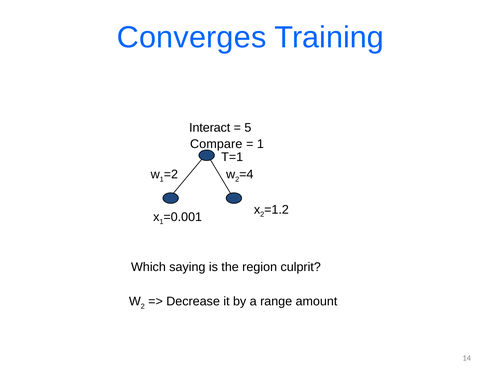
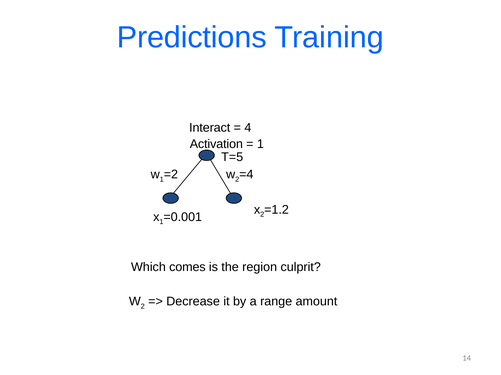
Converges: Converges -> Predictions
5: 5 -> 4
Compare: Compare -> Activation
T=1: T=1 -> T=5
saying: saying -> comes
